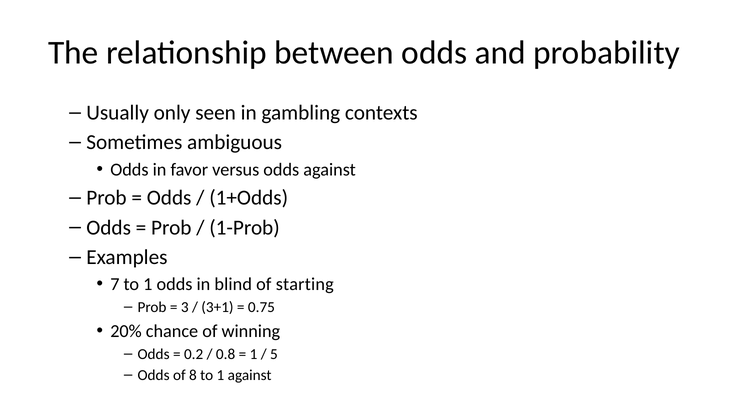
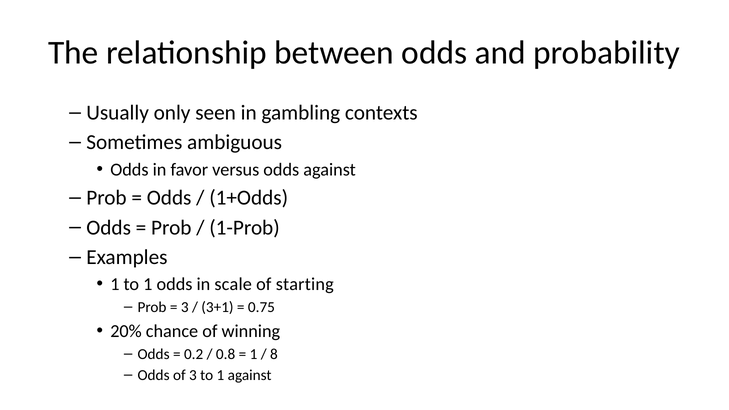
7 at (115, 284): 7 -> 1
blind: blind -> scale
5: 5 -> 8
of 8: 8 -> 3
